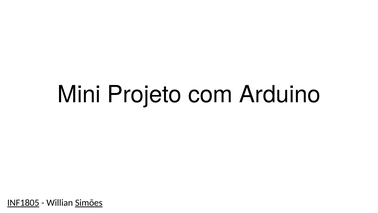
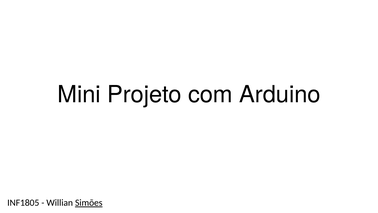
INF1805 underline: present -> none
